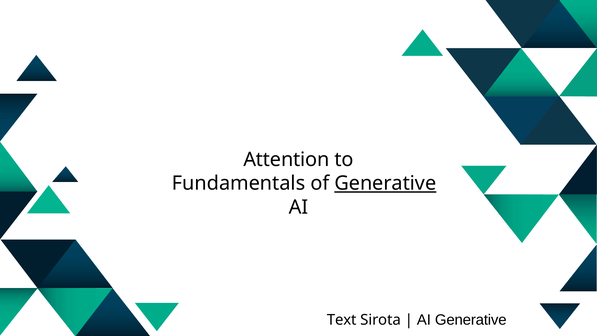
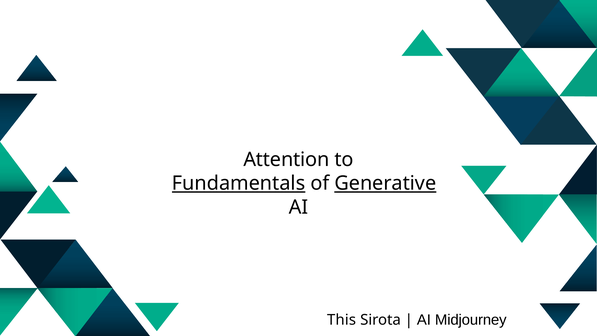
Fundamentals underline: none -> present
Text: Text -> This
AI Generative: Generative -> Midjourney
